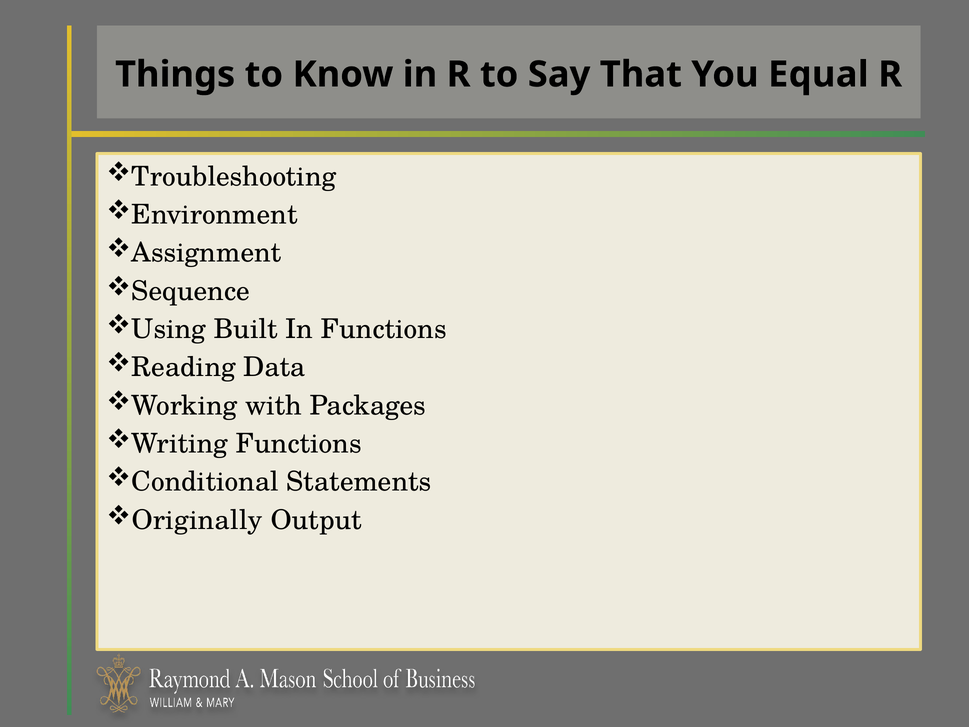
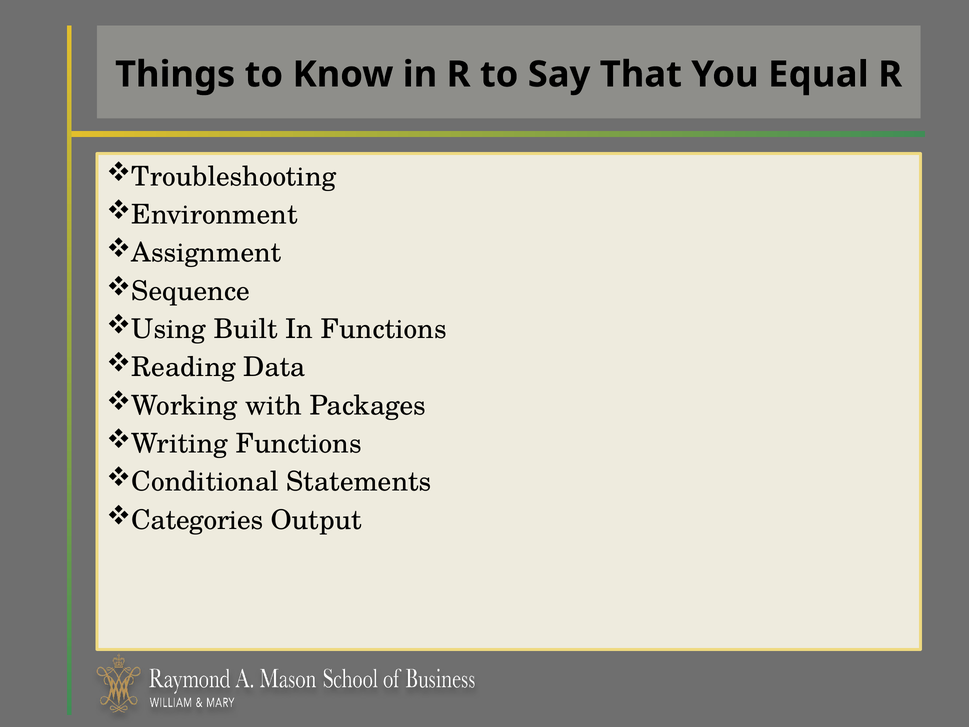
Originally: Originally -> Categories
